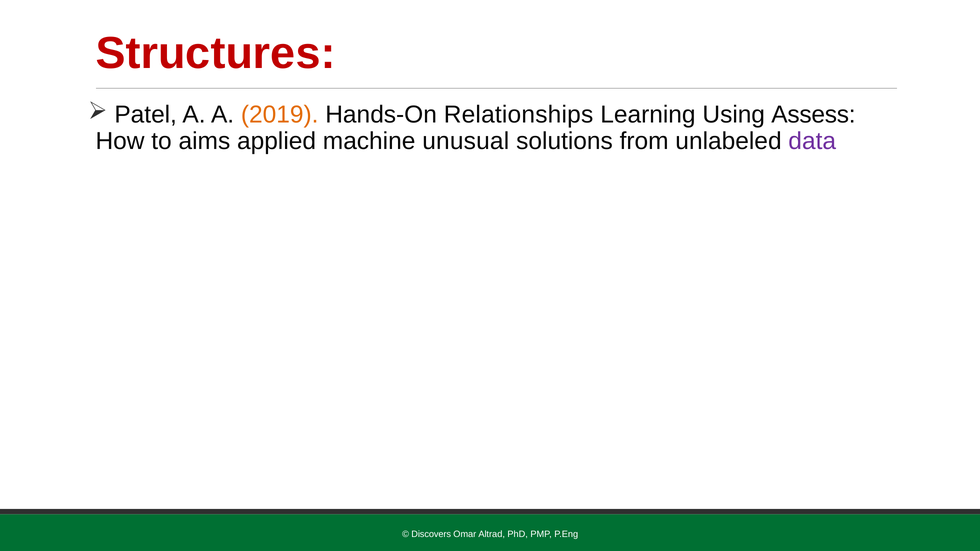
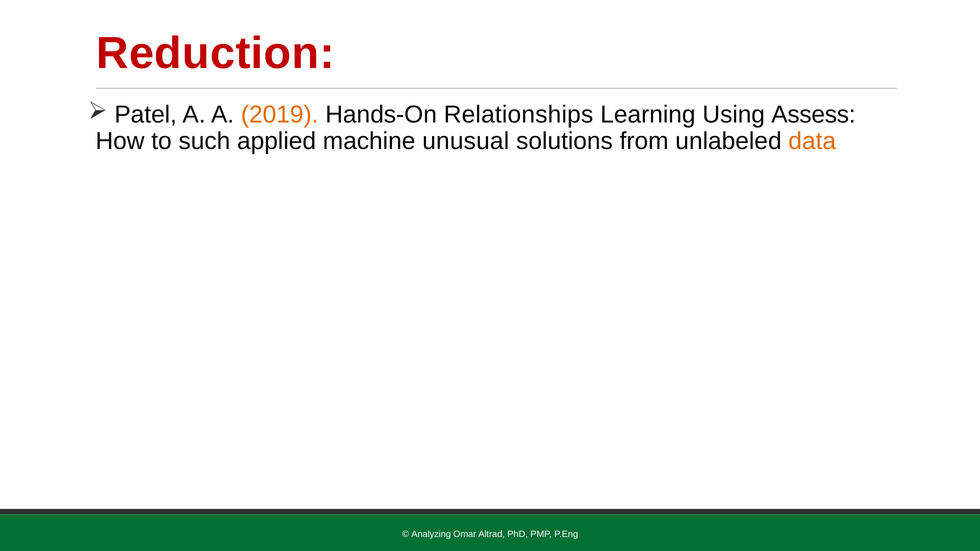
Structures: Structures -> Reduction
aims: aims -> such
data colour: purple -> orange
Discovers: Discovers -> Analyzing
